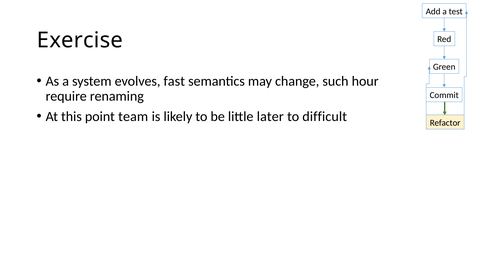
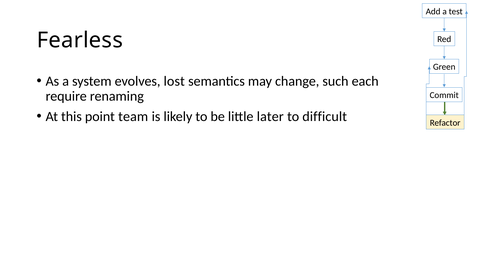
Exercise: Exercise -> Fearless
fast: fast -> lost
hour: hour -> each
